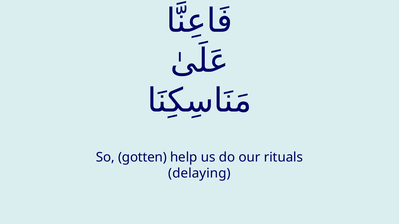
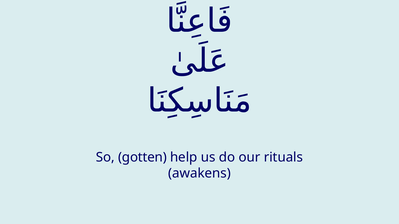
delaying: delaying -> awakens
